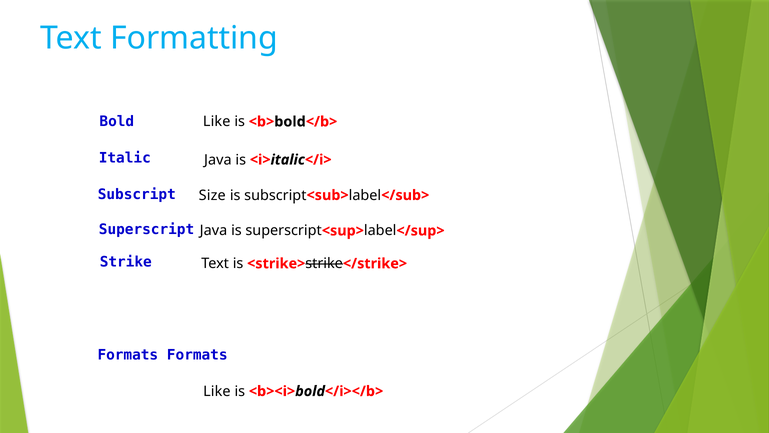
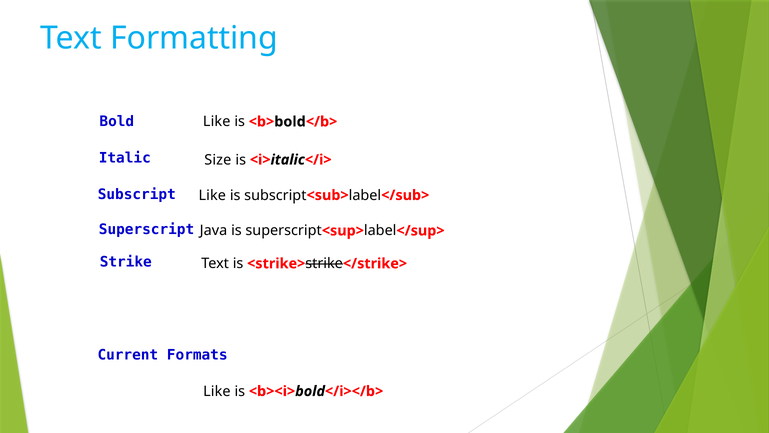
Java at (218, 160): Java -> Size
Size at (212, 195): Size -> Like
Formats at (128, 355): Formats -> Current
